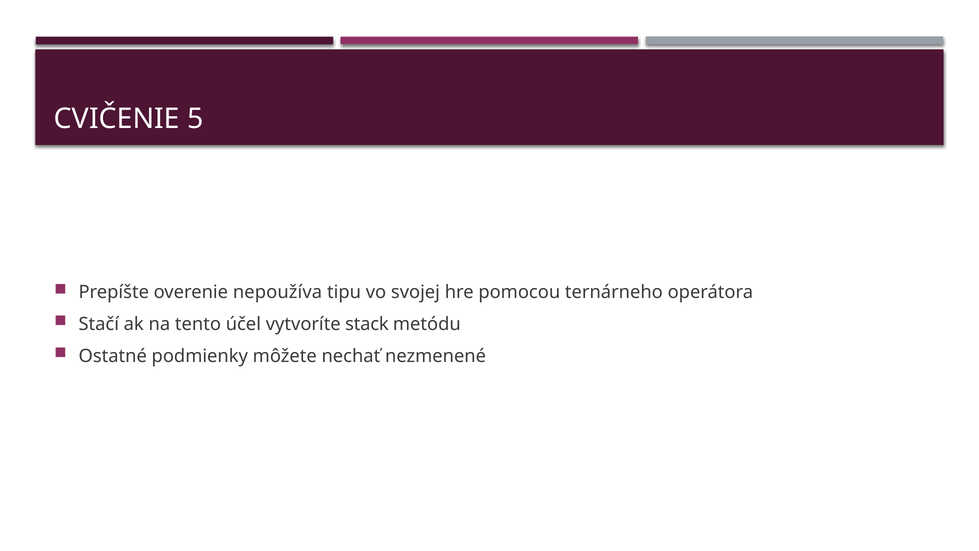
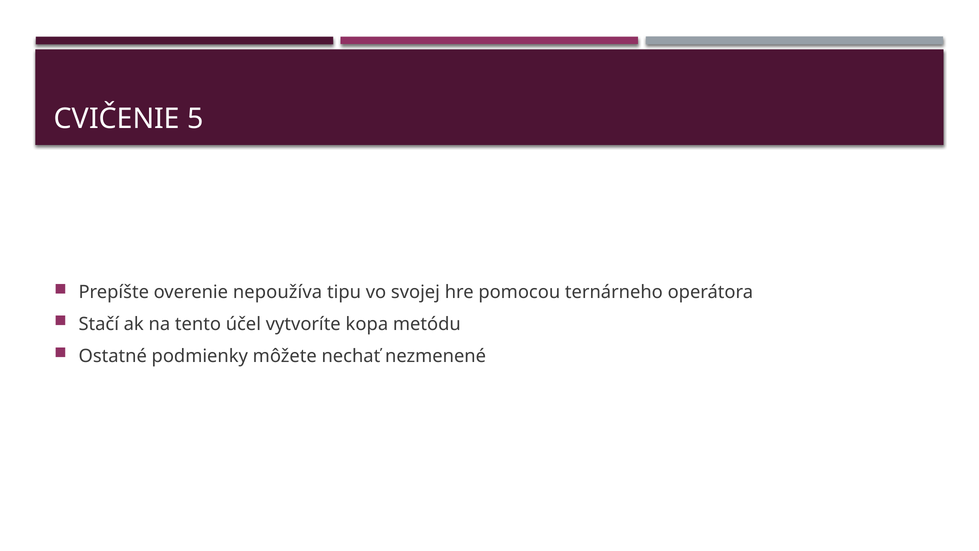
stack: stack -> kopa
